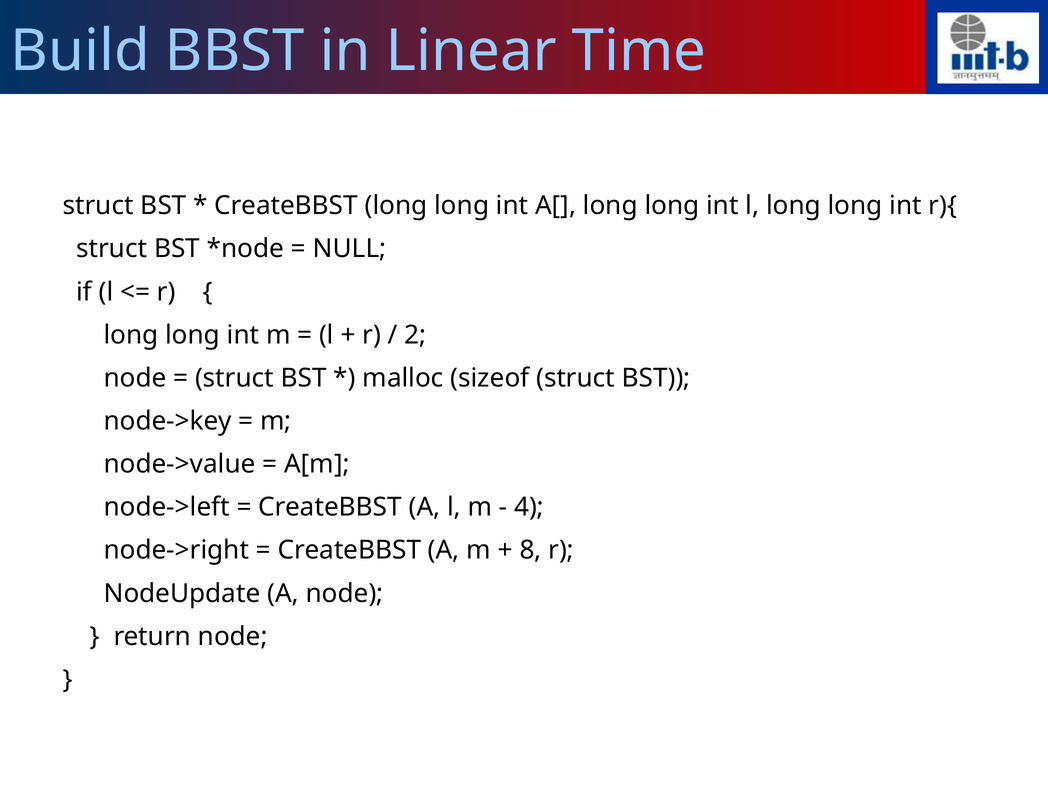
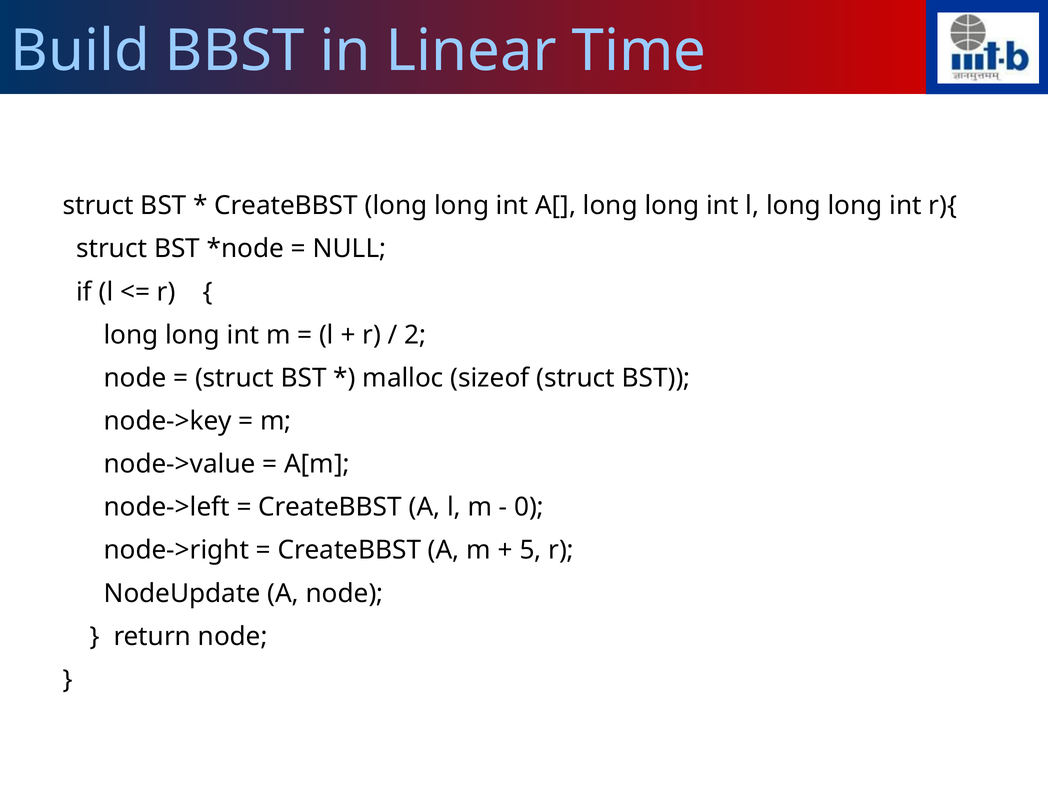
4: 4 -> 0
8: 8 -> 5
